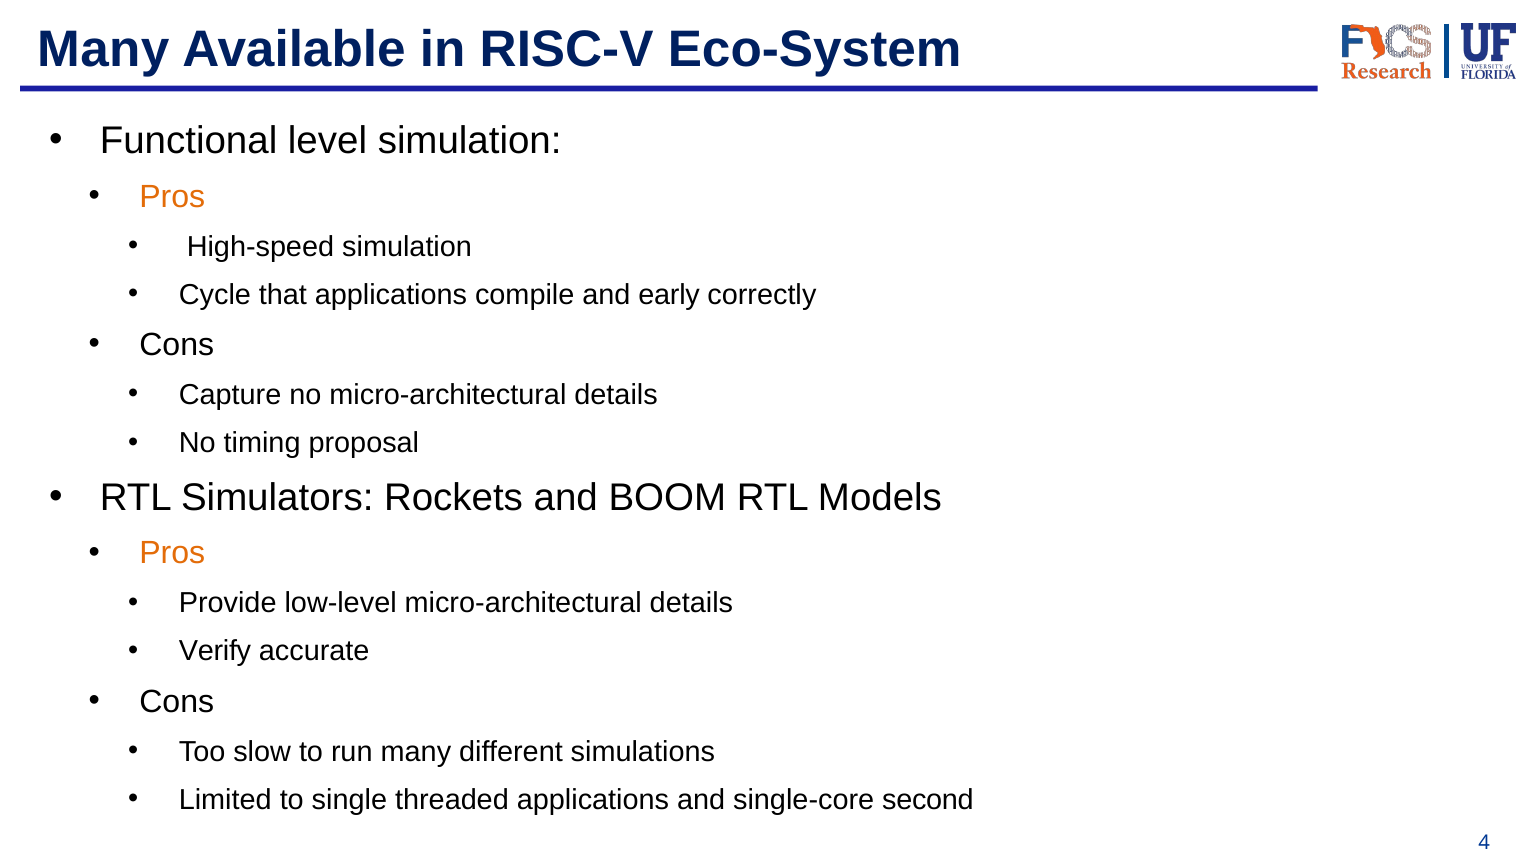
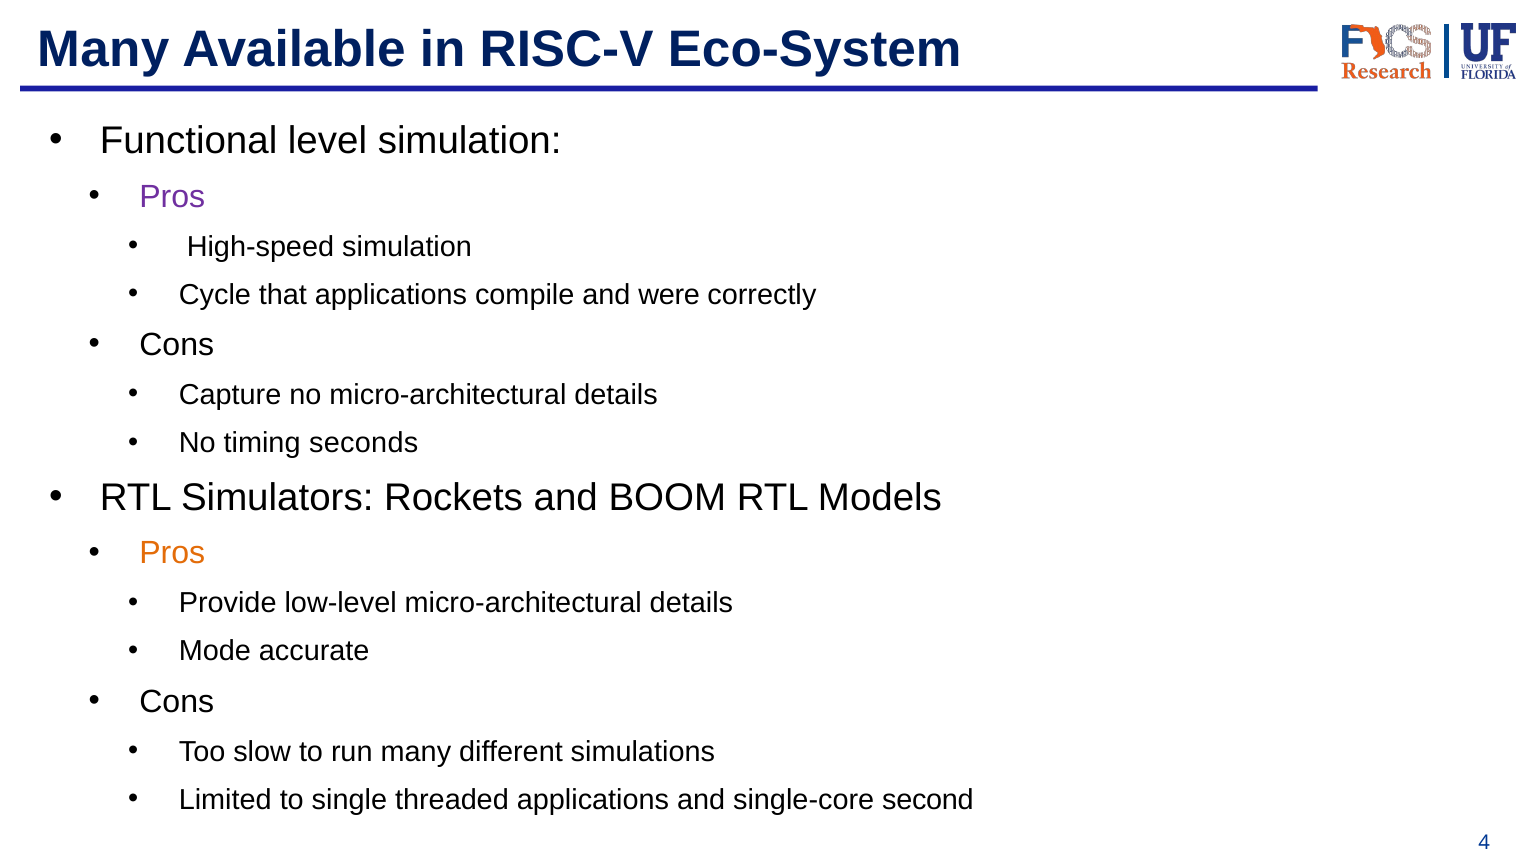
Pros at (172, 197) colour: orange -> purple
early: early -> were
proposal: proposal -> seconds
Verify: Verify -> Mode
